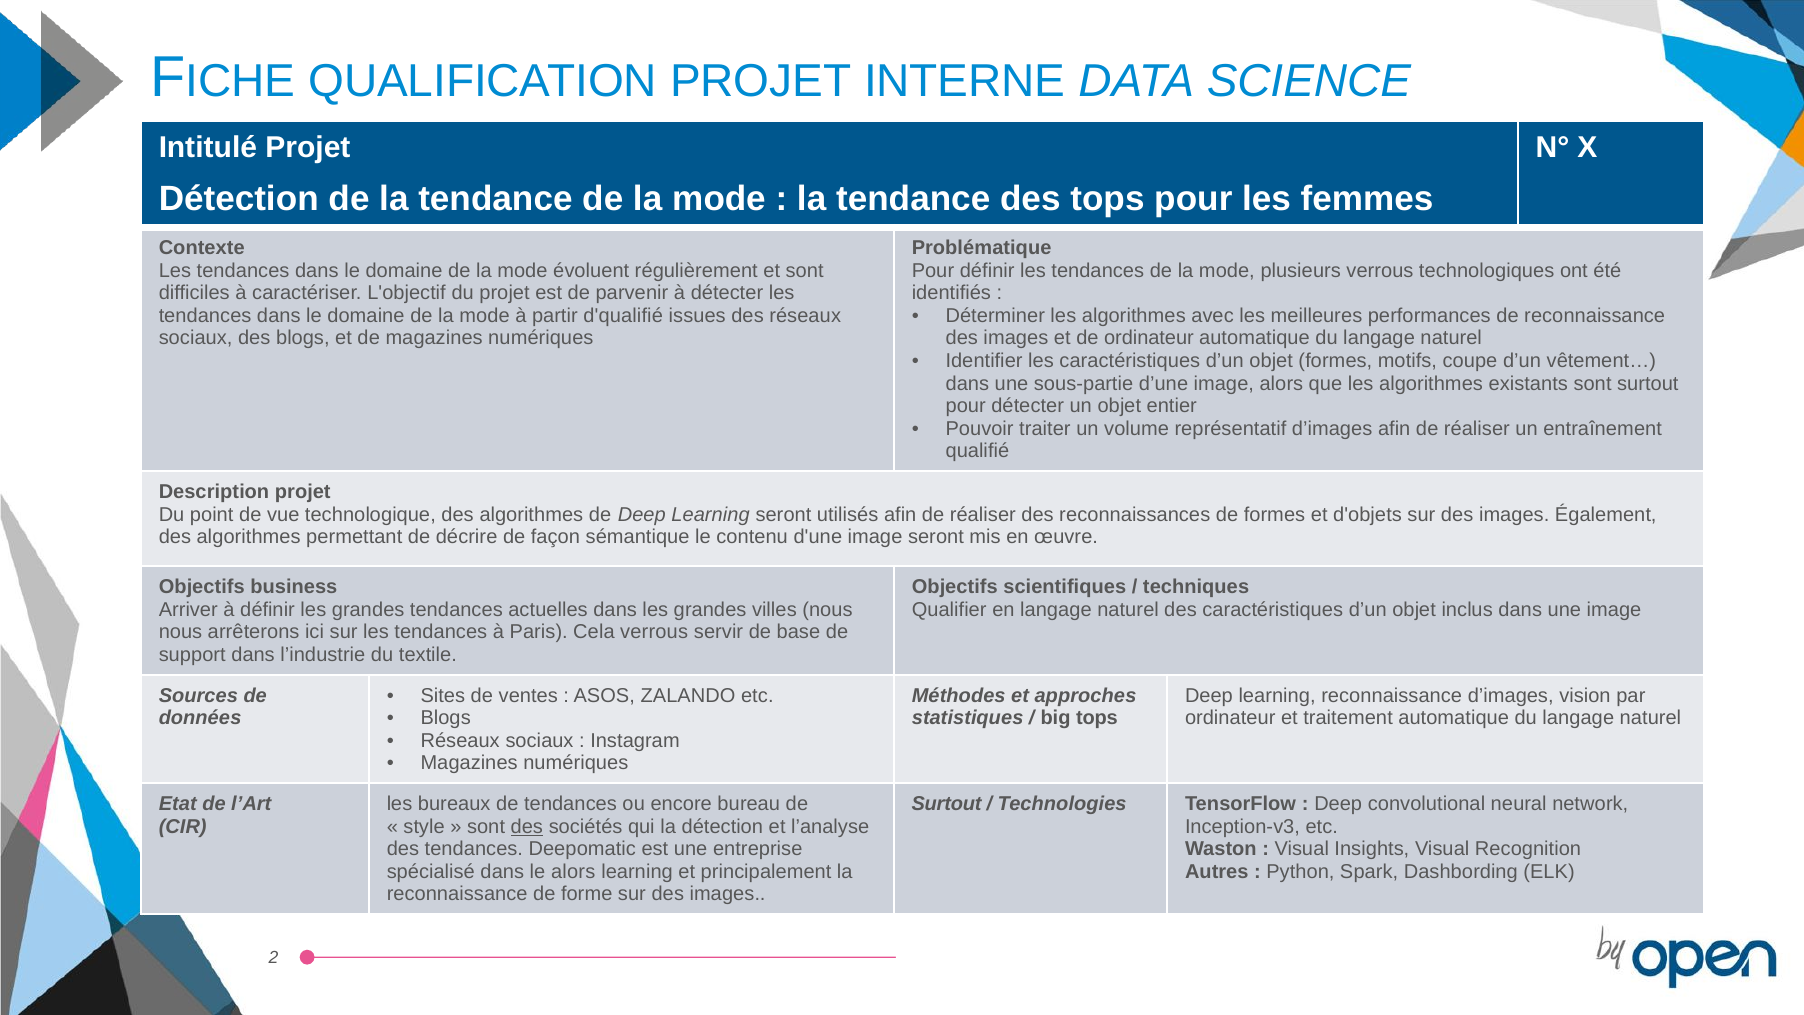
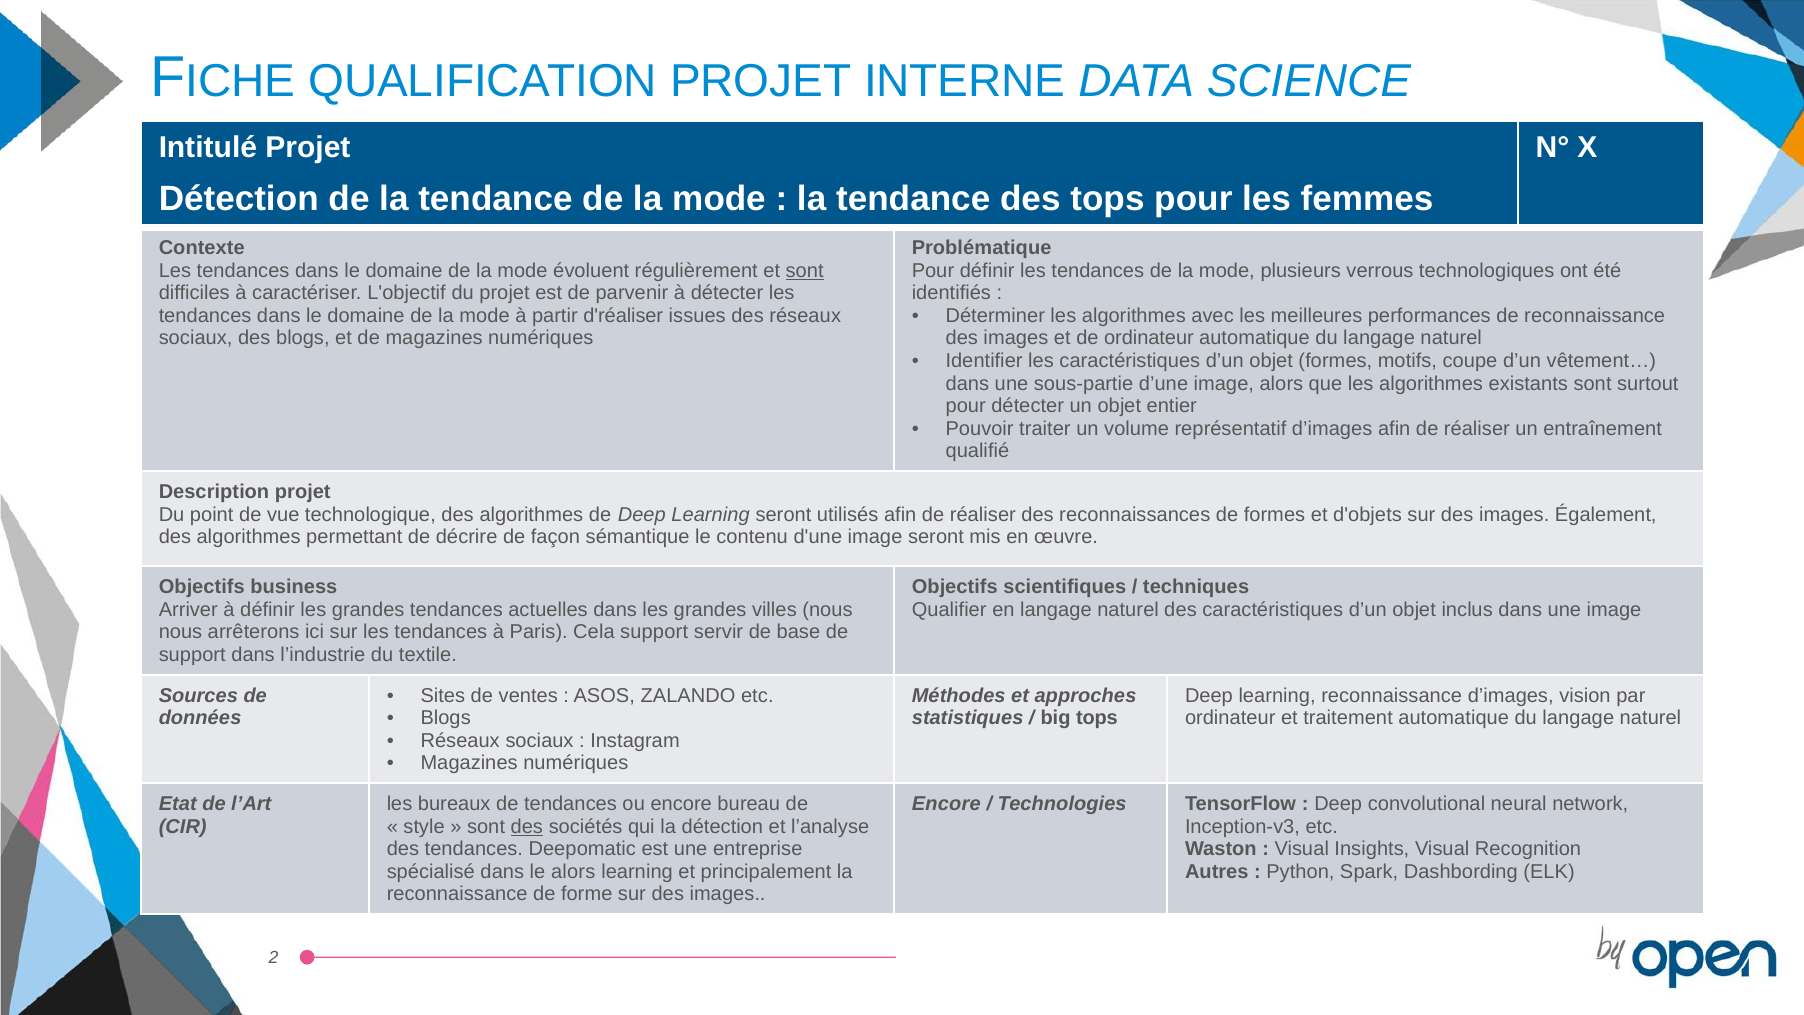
sont at (805, 271) underline: none -> present
d'qualifié: d'qualifié -> d'réaliser
Cela verrous: verrous -> support
Surtout at (947, 804): Surtout -> Encore
